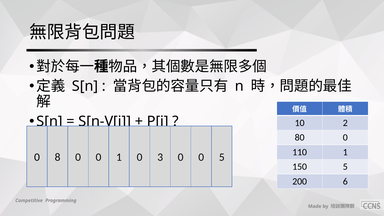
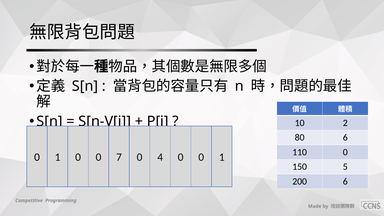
80 0: 0 -> 6
110 1: 1 -> 0
8 at (58, 157): 8 -> 1
0 1: 1 -> 7
3: 3 -> 4
0 0 5: 5 -> 1
